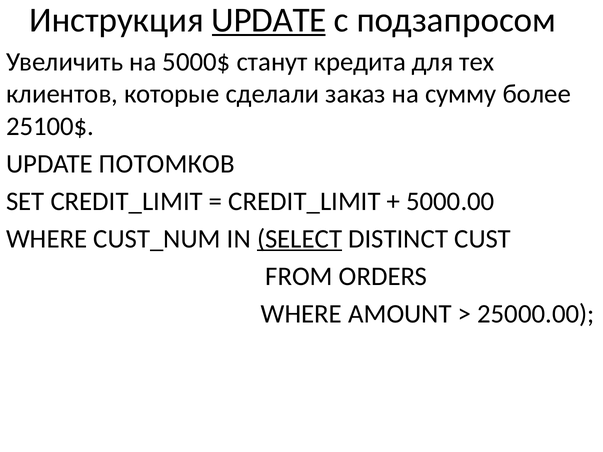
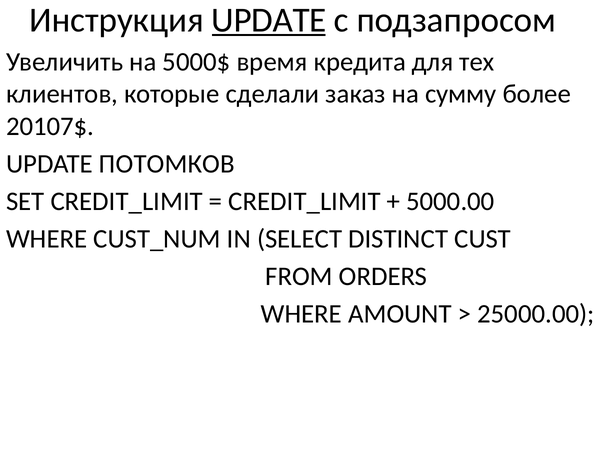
станут: станут -> время
25100$: 25100$ -> 20107$
SELECT underline: present -> none
